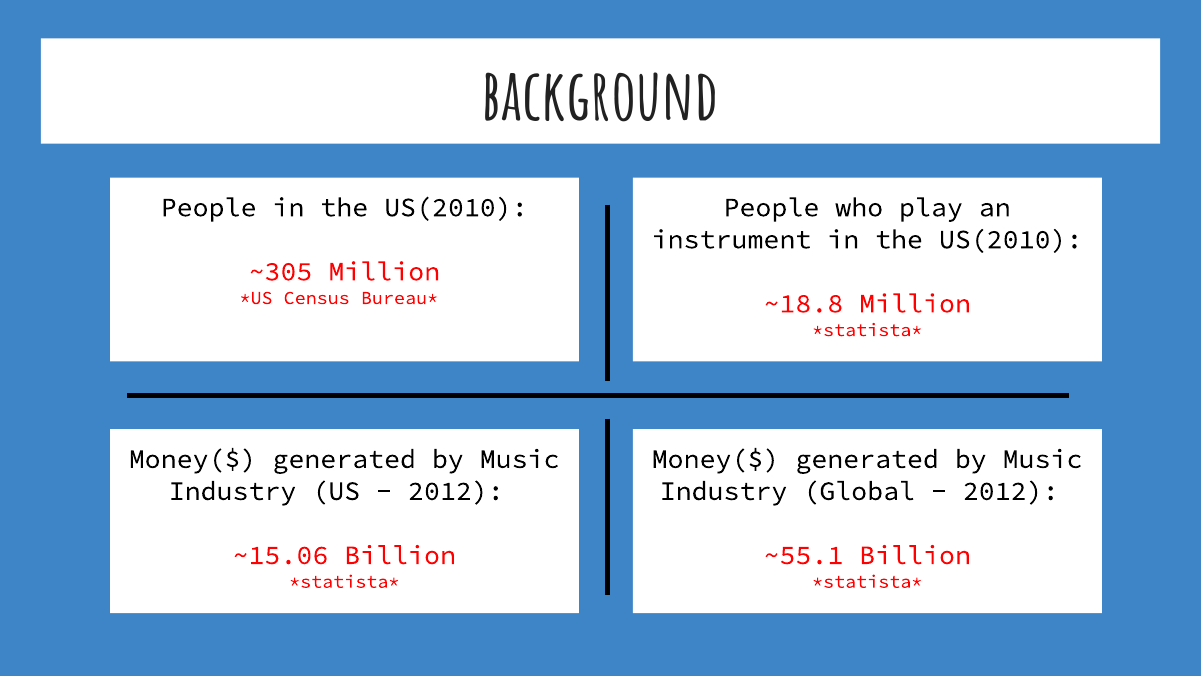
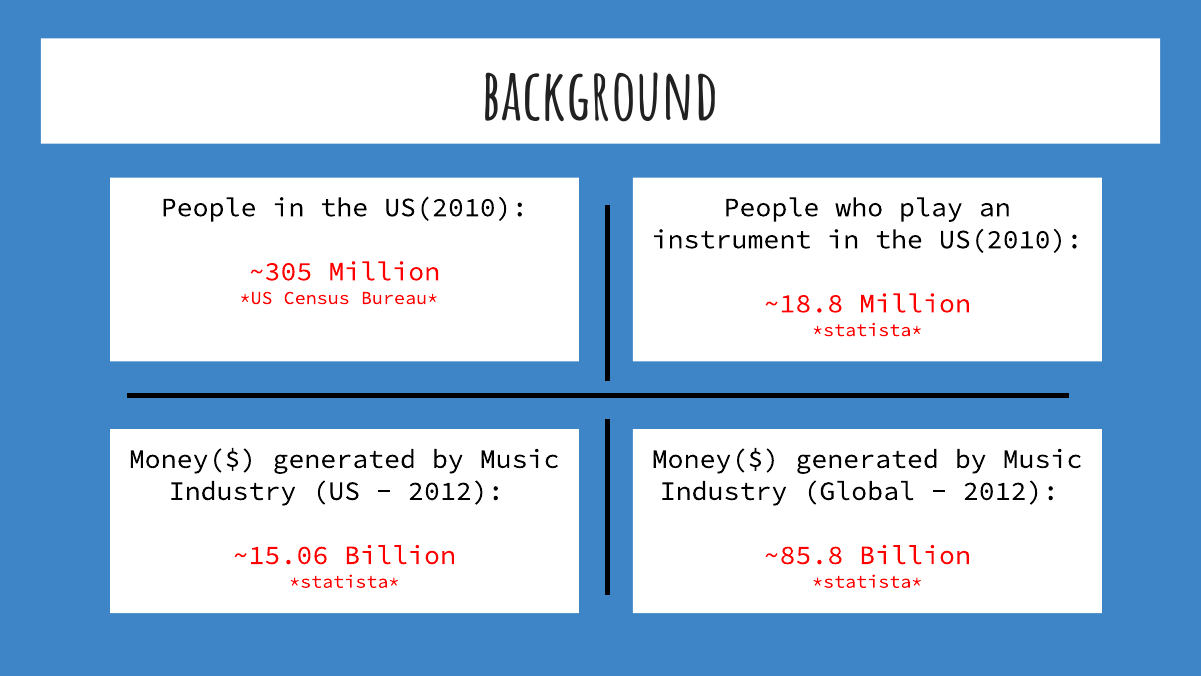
~55.1: ~55.1 -> ~85.8
